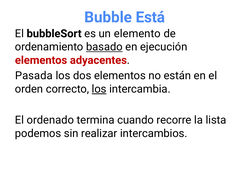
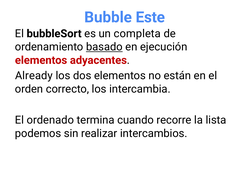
Está: Está -> Este
elemento: elemento -> completa
Pasada: Pasada -> Already
los at (99, 89) underline: present -> none
